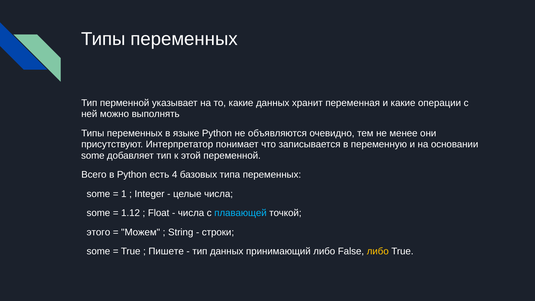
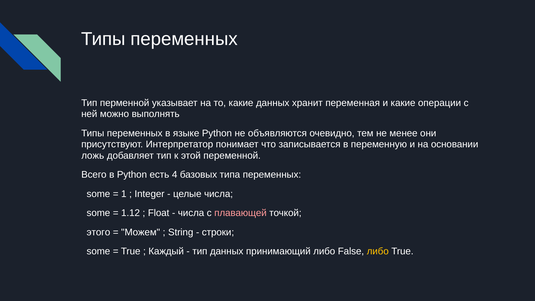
some at (93, 156): some -> ложь
плавающей colour: light blue -> pink
Пишете: Пишете -> Каждый
